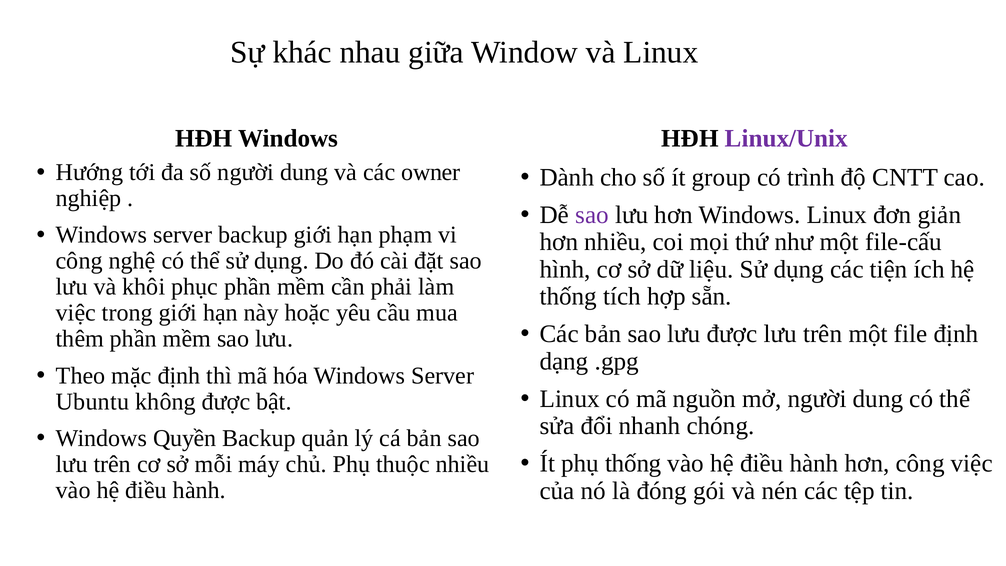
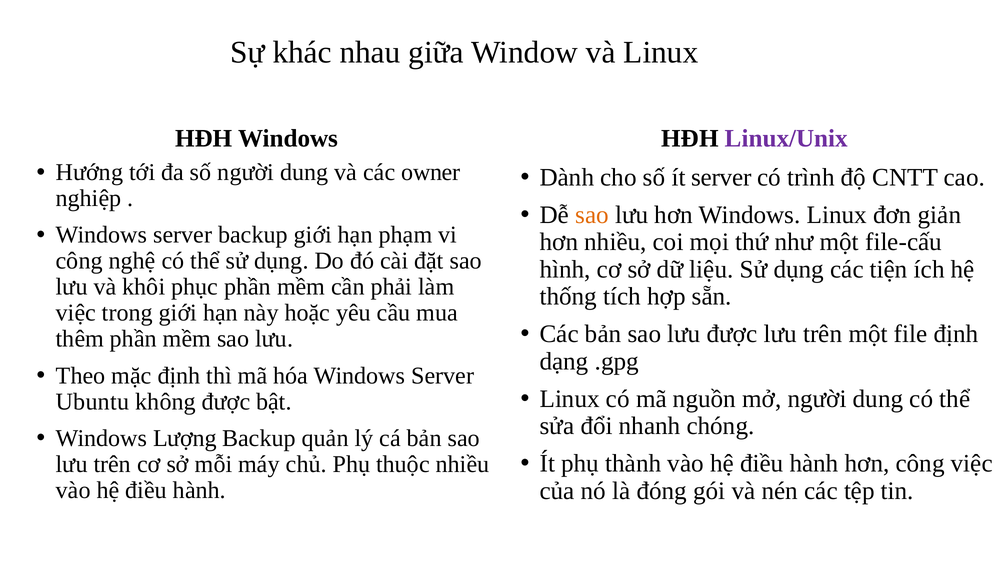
ít group: group -> server
sao at (592, 215) colour: purple -> orange
Quyền: Quyền -> Lượng
phụ thống: thống -> thành
